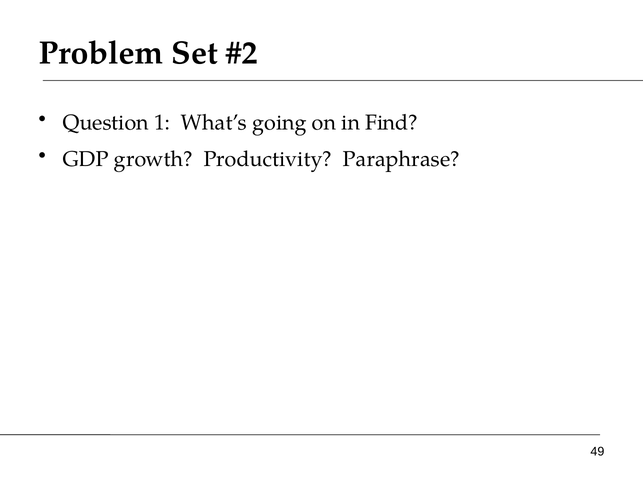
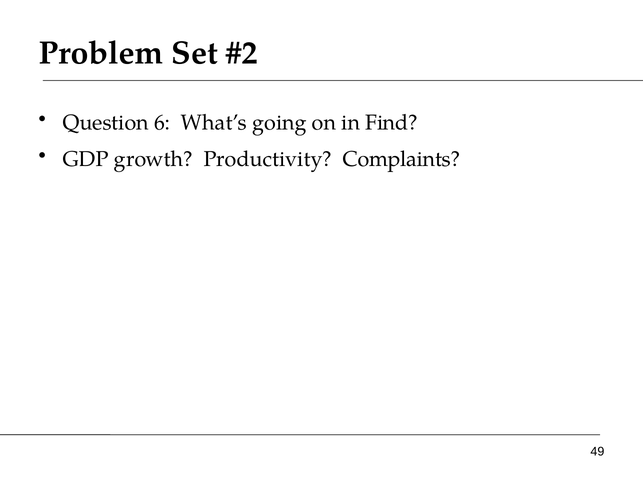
1: 1 -> 6
Paraphrase: Paraphrase -> Complaints
